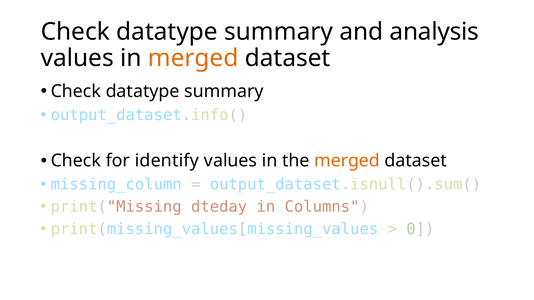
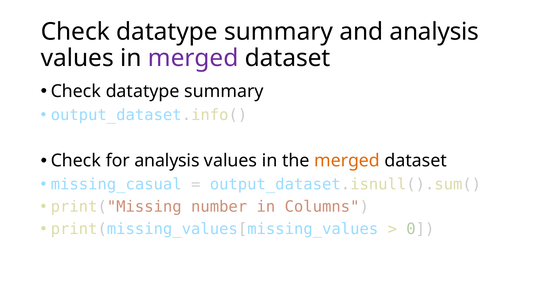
merged at (193, 58) colour: orange -> purple
for identify: identify -> analysis
missing_column: missing_column -> missing_casual
dteday: dteday -> number
